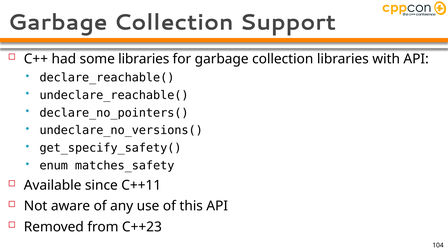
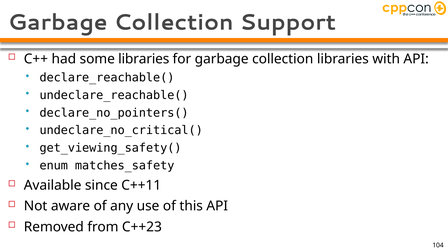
undeclare_no_versions(: undeclare_no_versions( -> undeclare_no_critical(
get_specify_safety(: get_specify_safety( -> get_viewing_safety(
